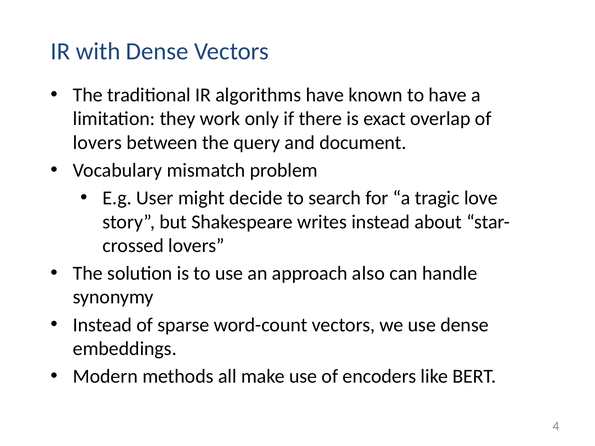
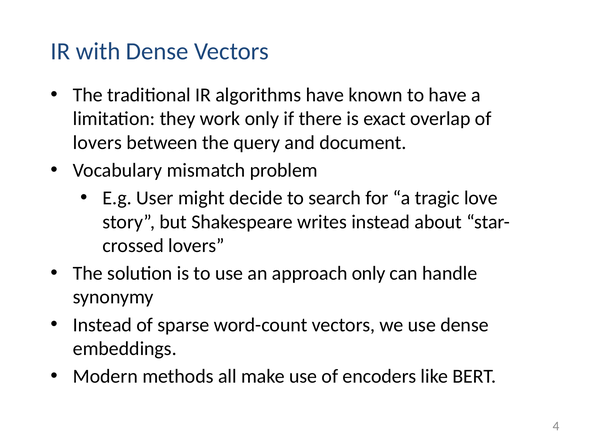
approach also: also -> only
